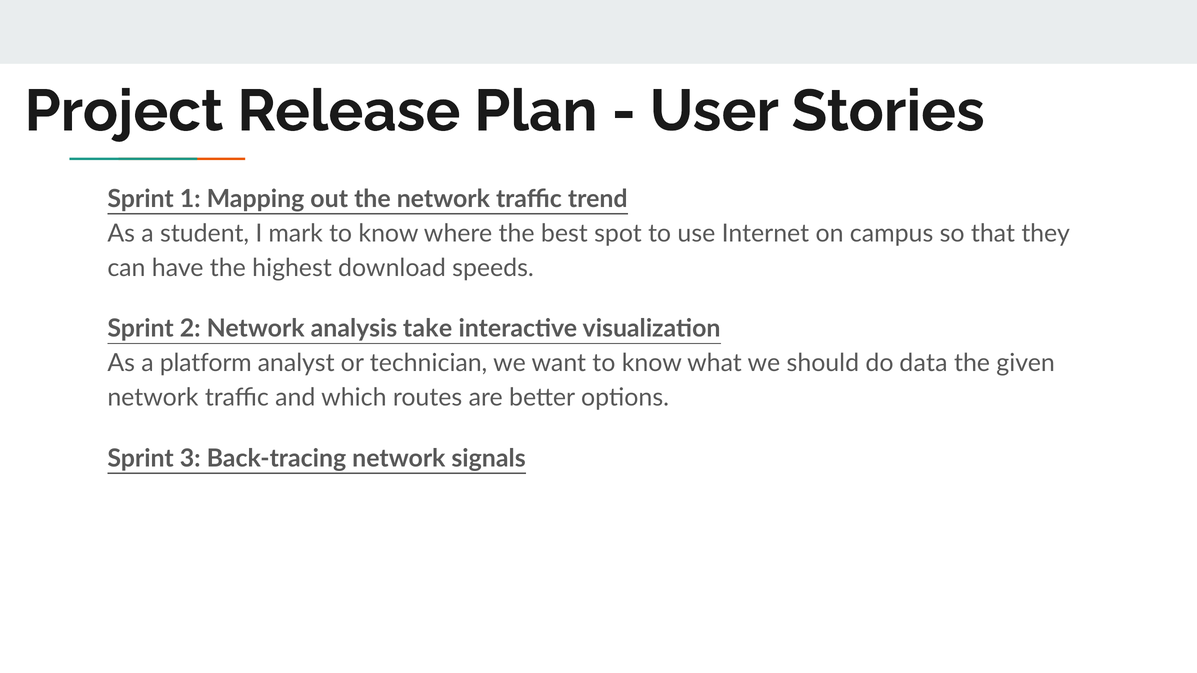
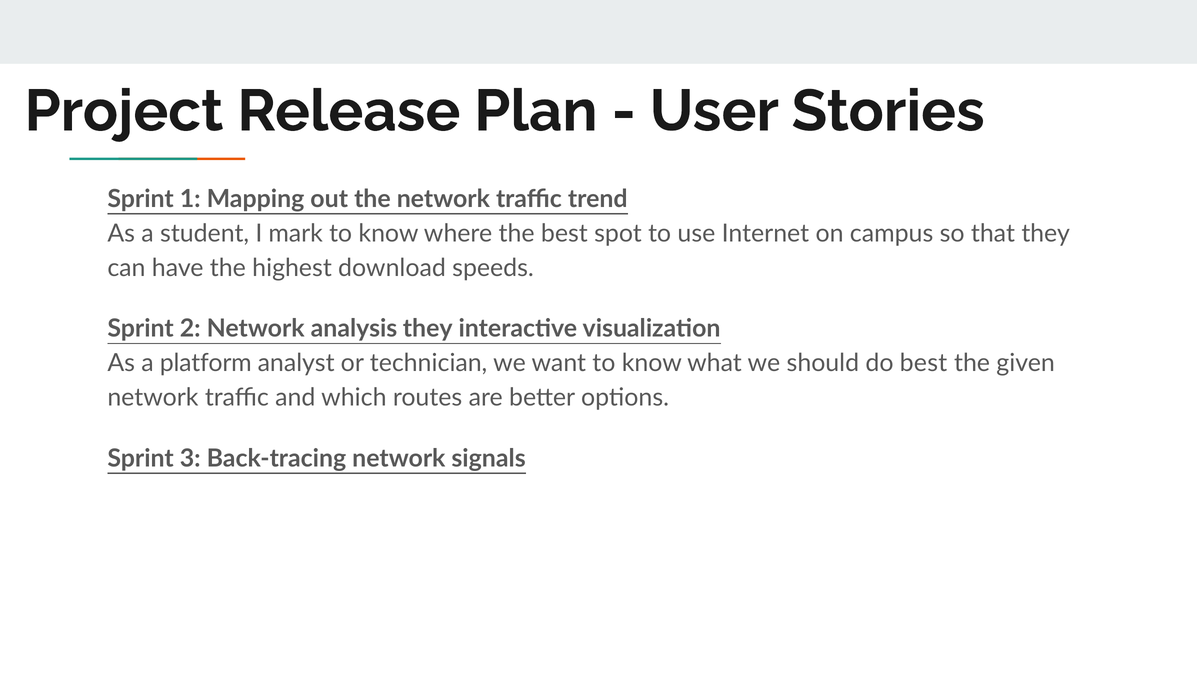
analysis take: take -> they
do data: data -> best
